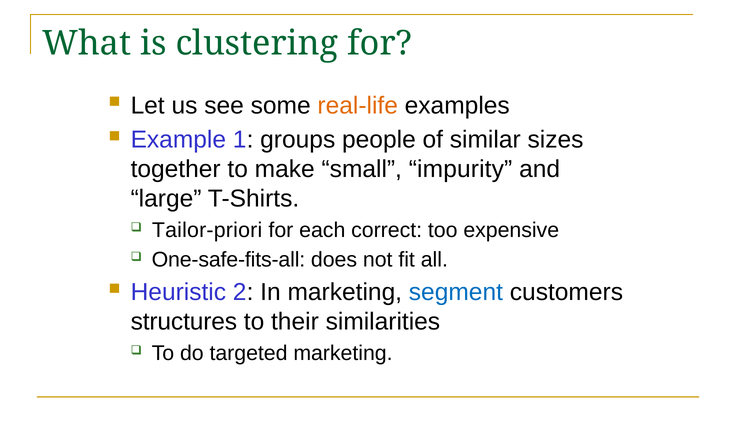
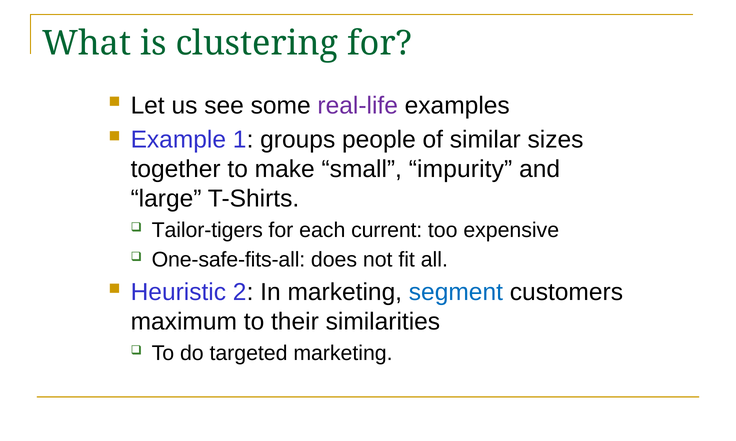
real-life colour: orange -> purple
Tailor-priori: Tailor-priori -> Tailor-tigers
correct: correct -> current
structures: structures -> maximum
